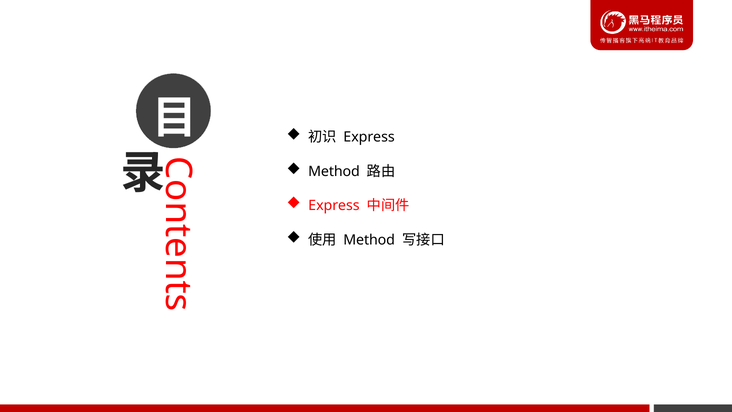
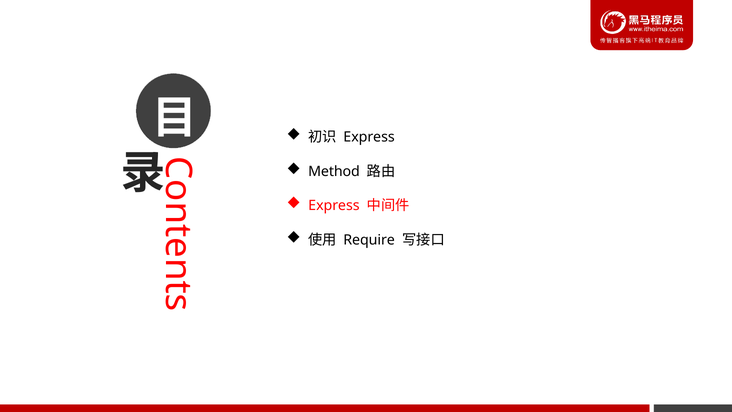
Method at (369, 240): Method -> Require
